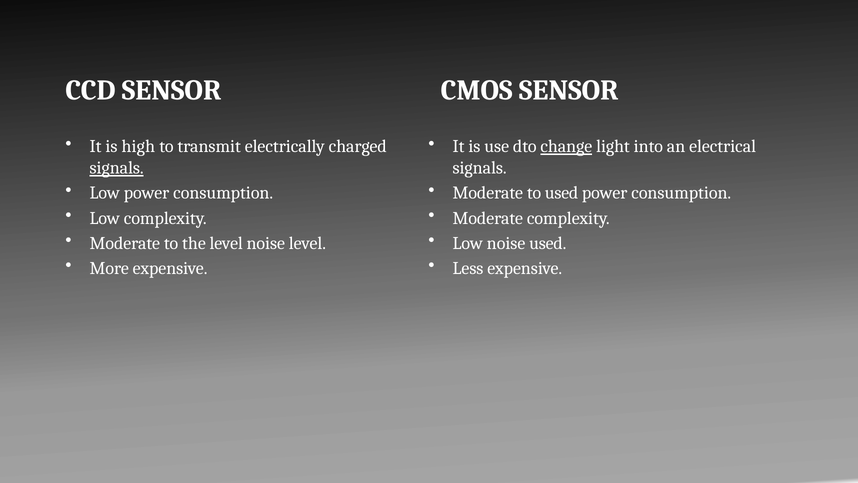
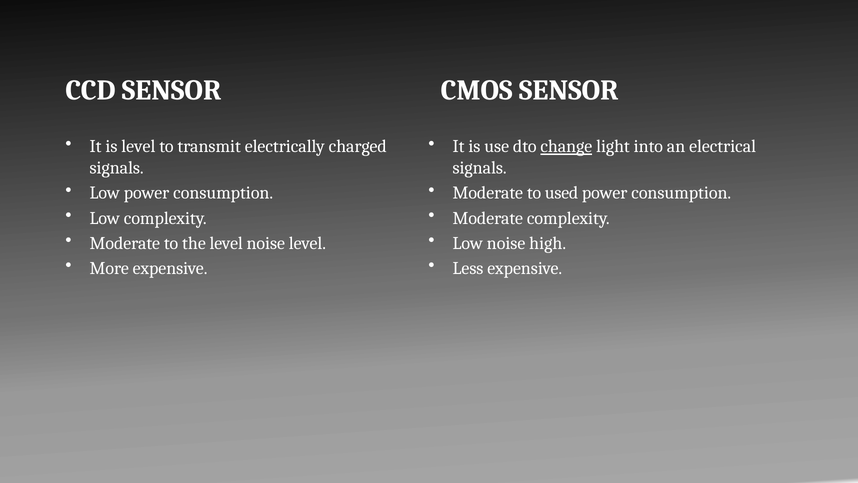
is high: high -> level
signals at (117, 168) underline: present -> none
noise used: used -> high
